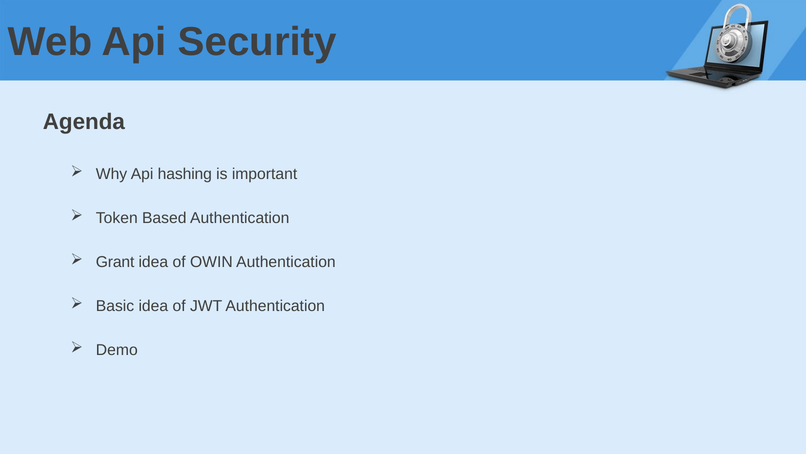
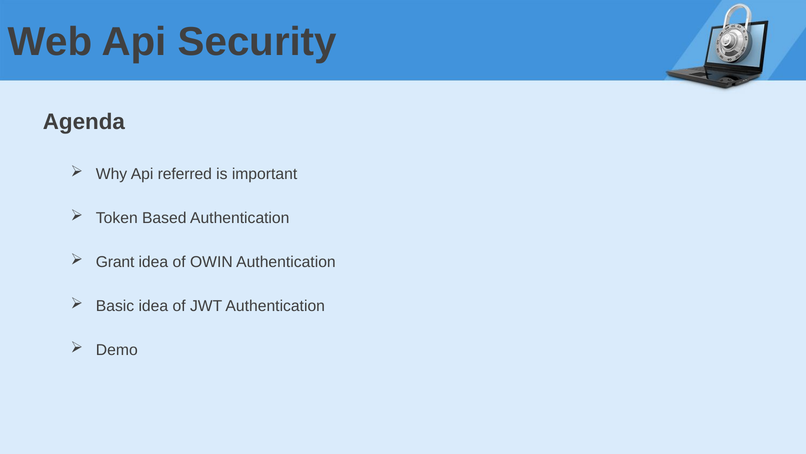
hashing: hashing -> referred
